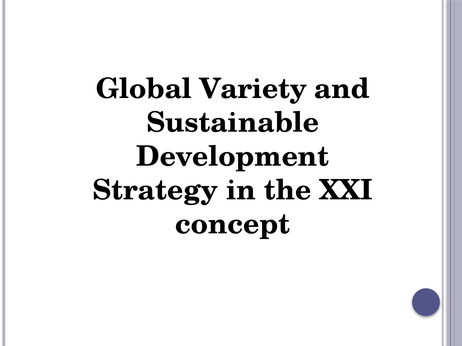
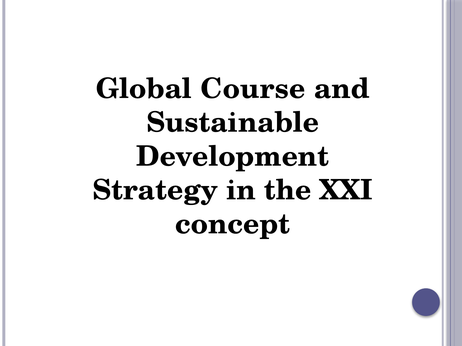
Variety: Variety -> Course
